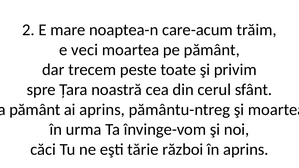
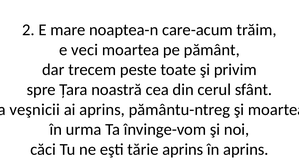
pământ at (35, 110): pământ -> veşnicii
tărie război: război -> aprins
